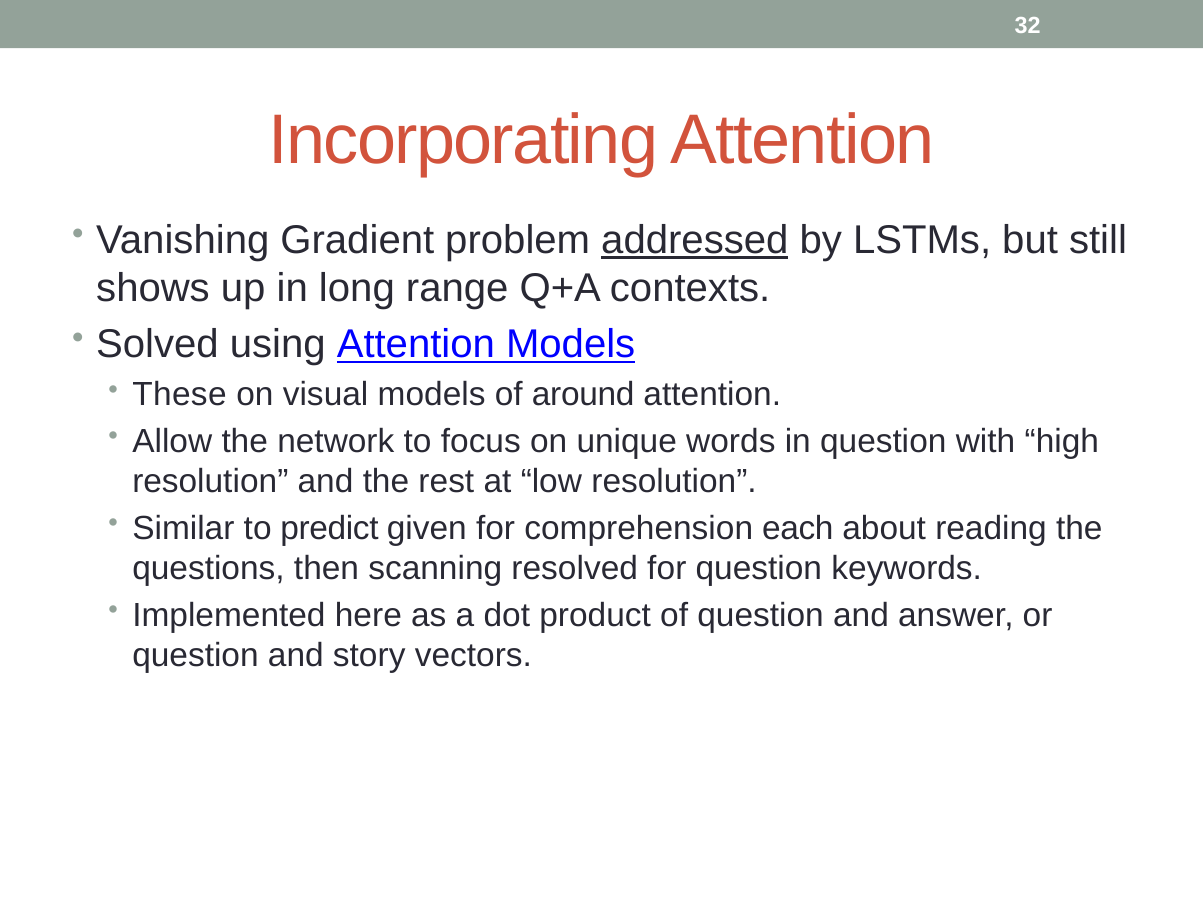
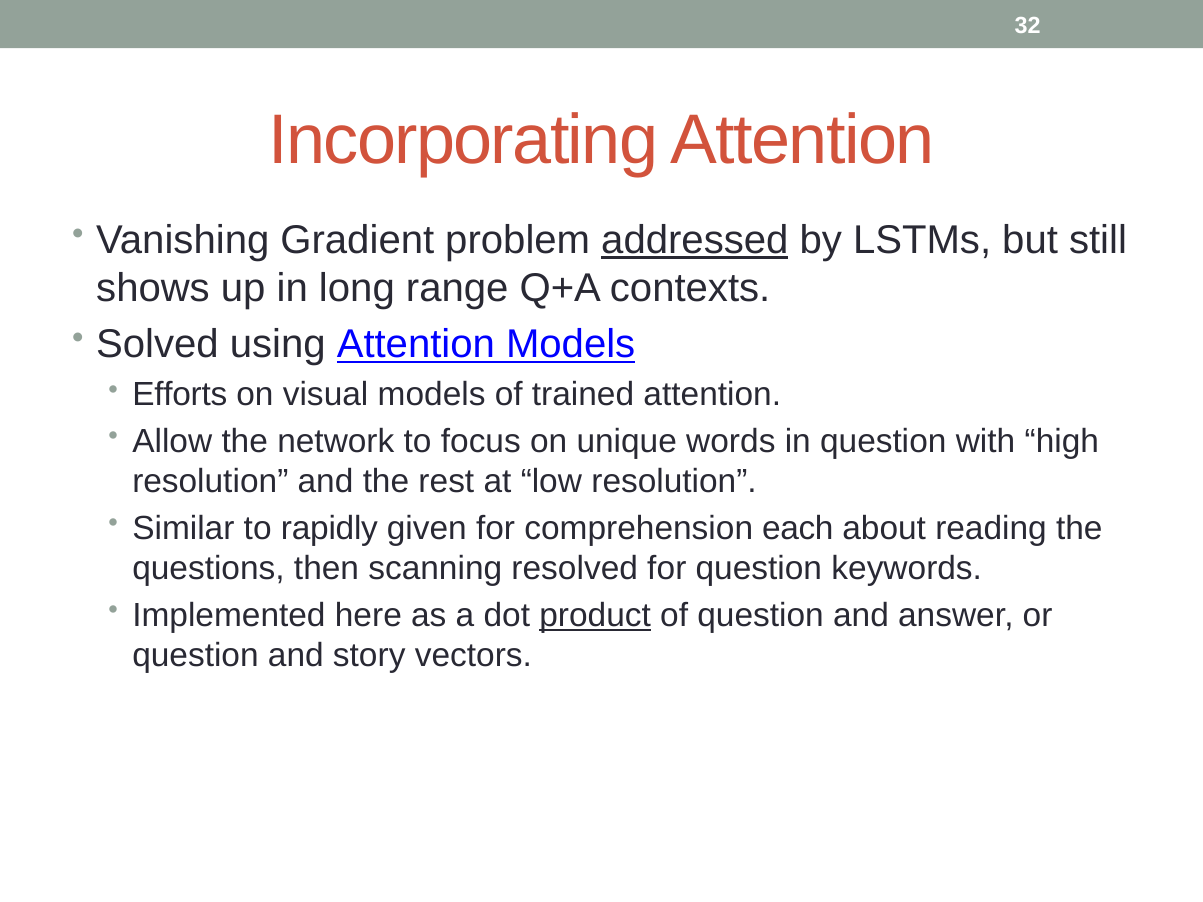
These: These -> Efforts
around: around -> trained
predict: predict -> rapidly
product underline: none -> present
